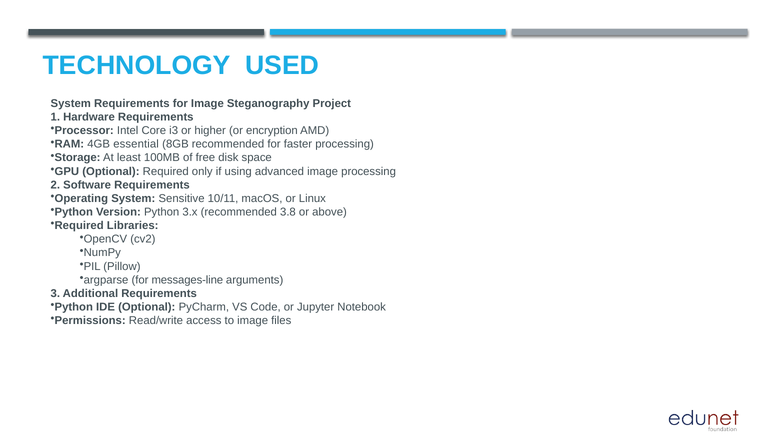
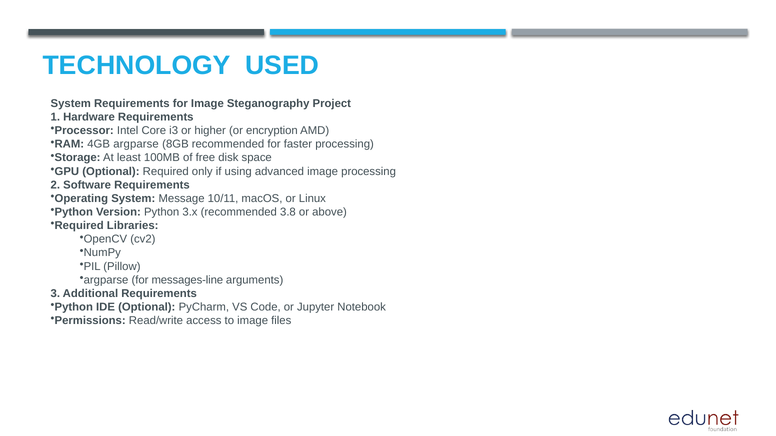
4GB essential: essential -> argparse
Sensitive: Sensitive -> Message
